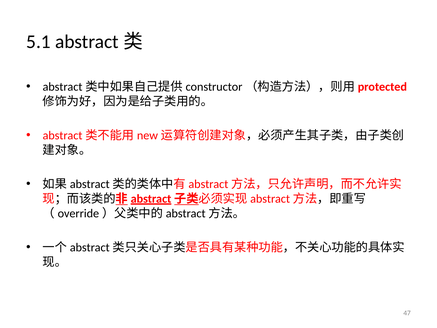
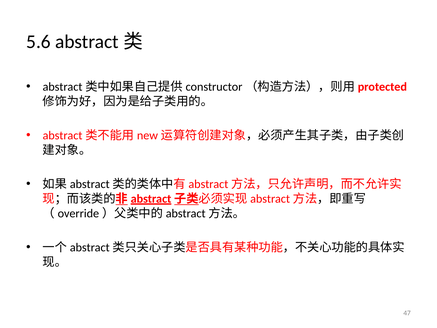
5.1: 5.1 -> 5.6
